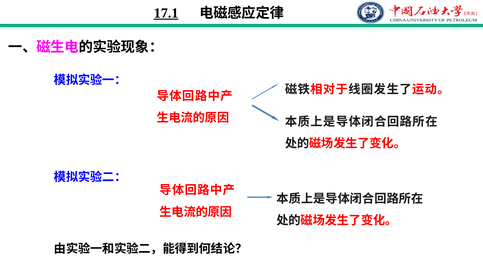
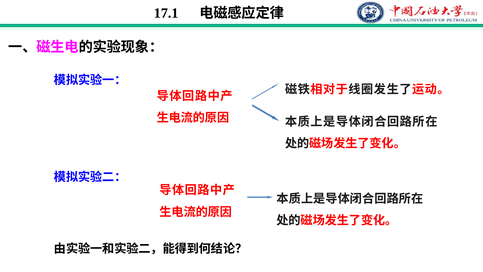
17.1 underline: present -> none
